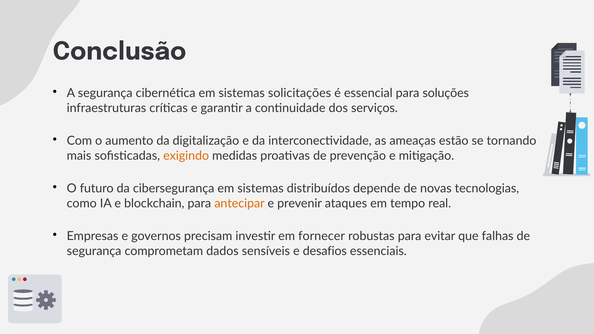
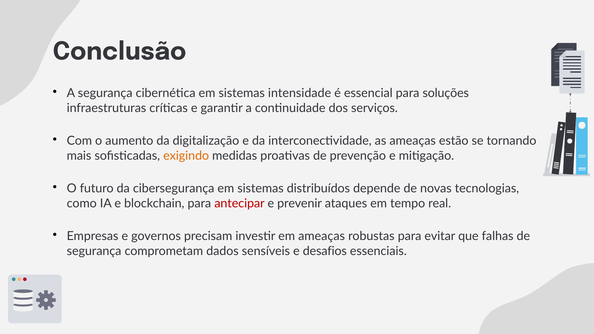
solicitações: solicitações -> intensidade
antecipar colour: orange -> red
em fornecer: fornecer -> ameaças
